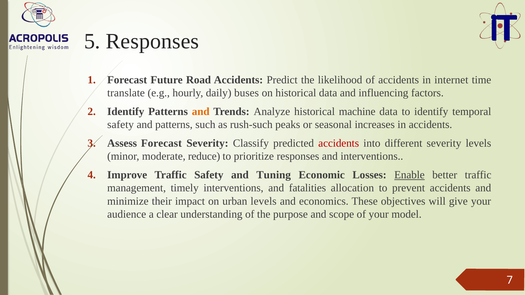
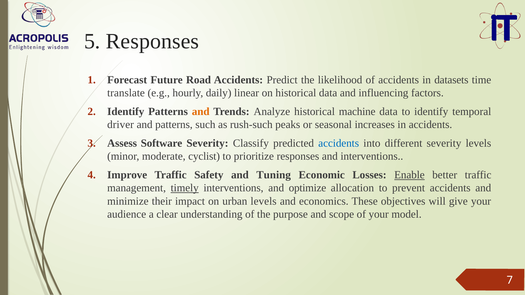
internet: internet -> datasets
buses: buses -> linear
safety at (121, 125): safety -> driver
Assess Forecast: Forecast -> Software
accidents at (339, 143) colour: red -> blue
reduce: reduce -> cyclist
timely underline: none -> present
fatalities: fatalities -> optimize
